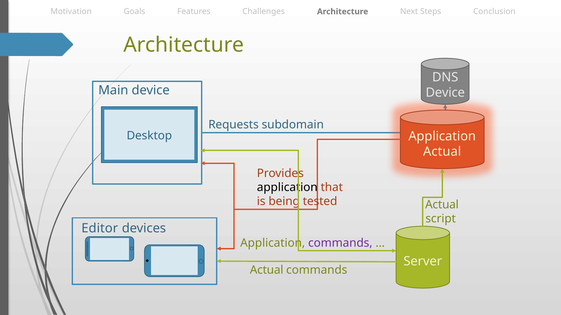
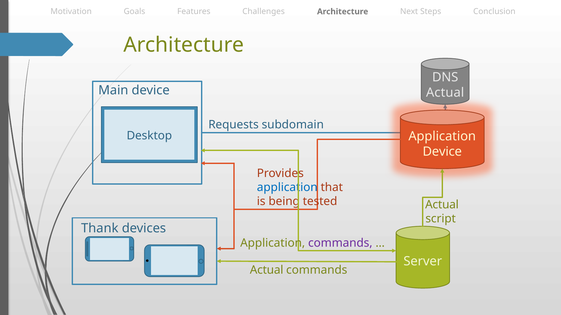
Device at (445, 93): Device -> Actual
Actual at (442, 152): Actual -> Device
application at (287, 188) colour: black -> blue
Editor: Editor -> Thank
